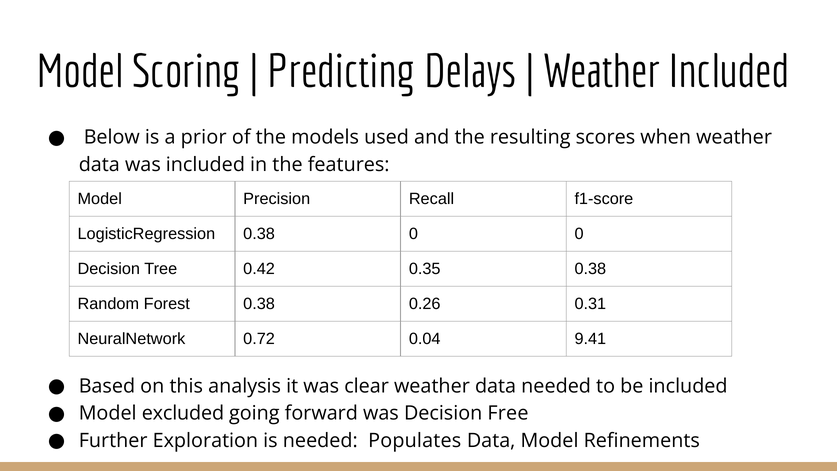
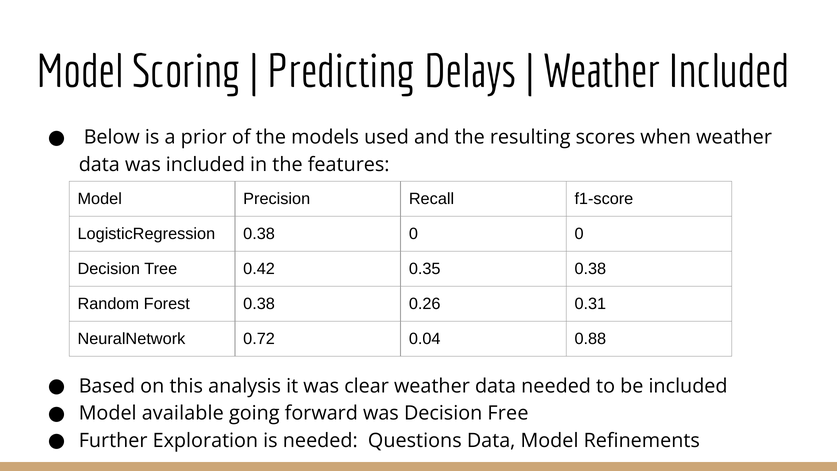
9.41: 9.41 -> 0.88
excluded: excluded -> available
Populates: Populates -> Questions
